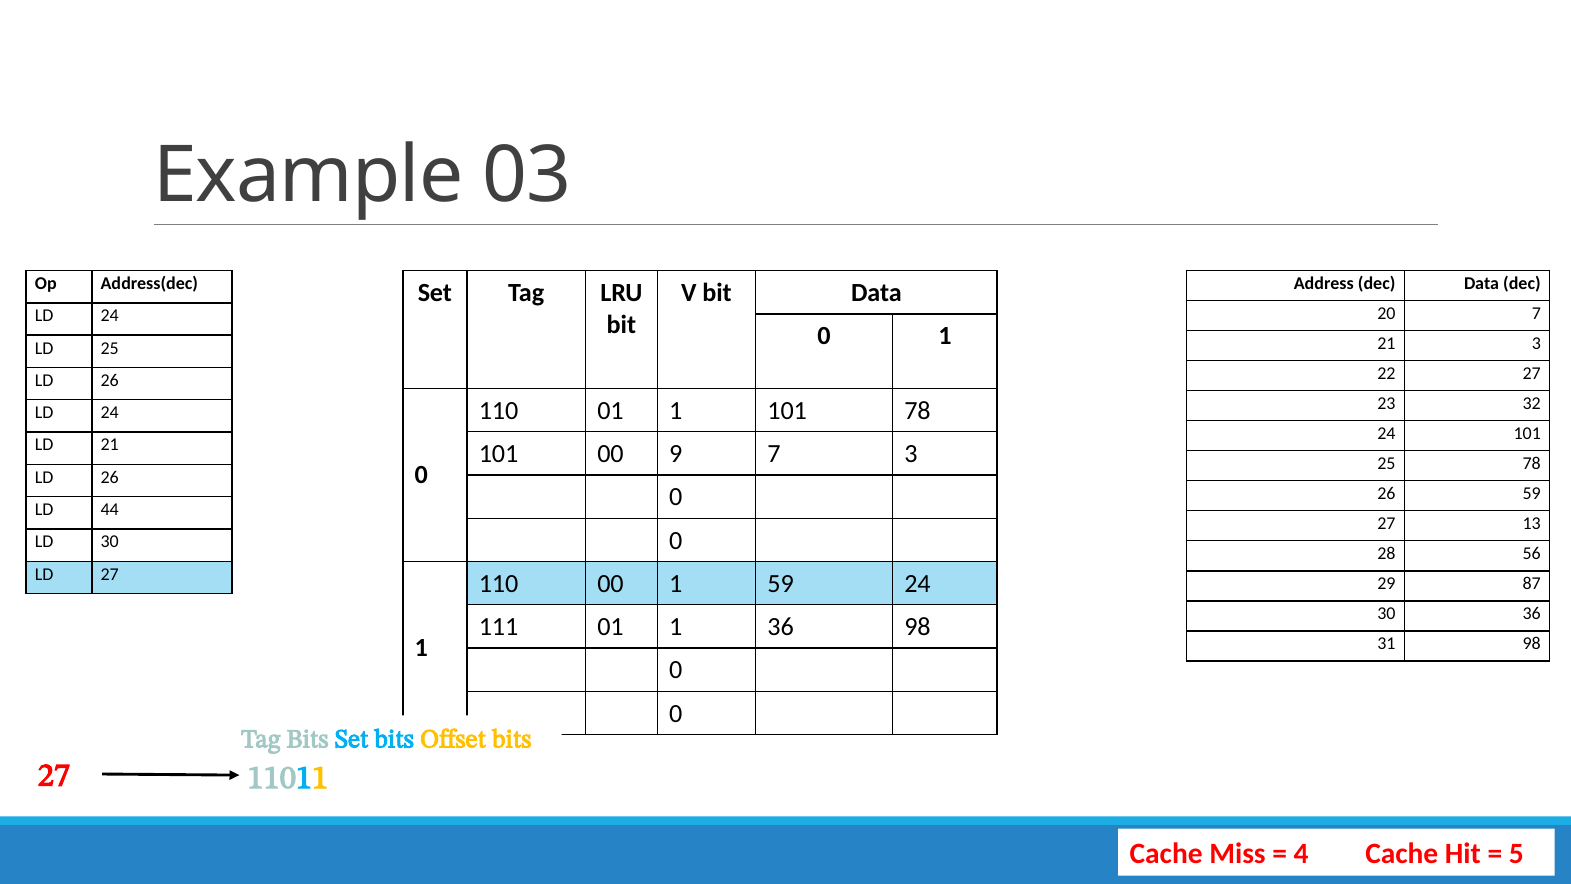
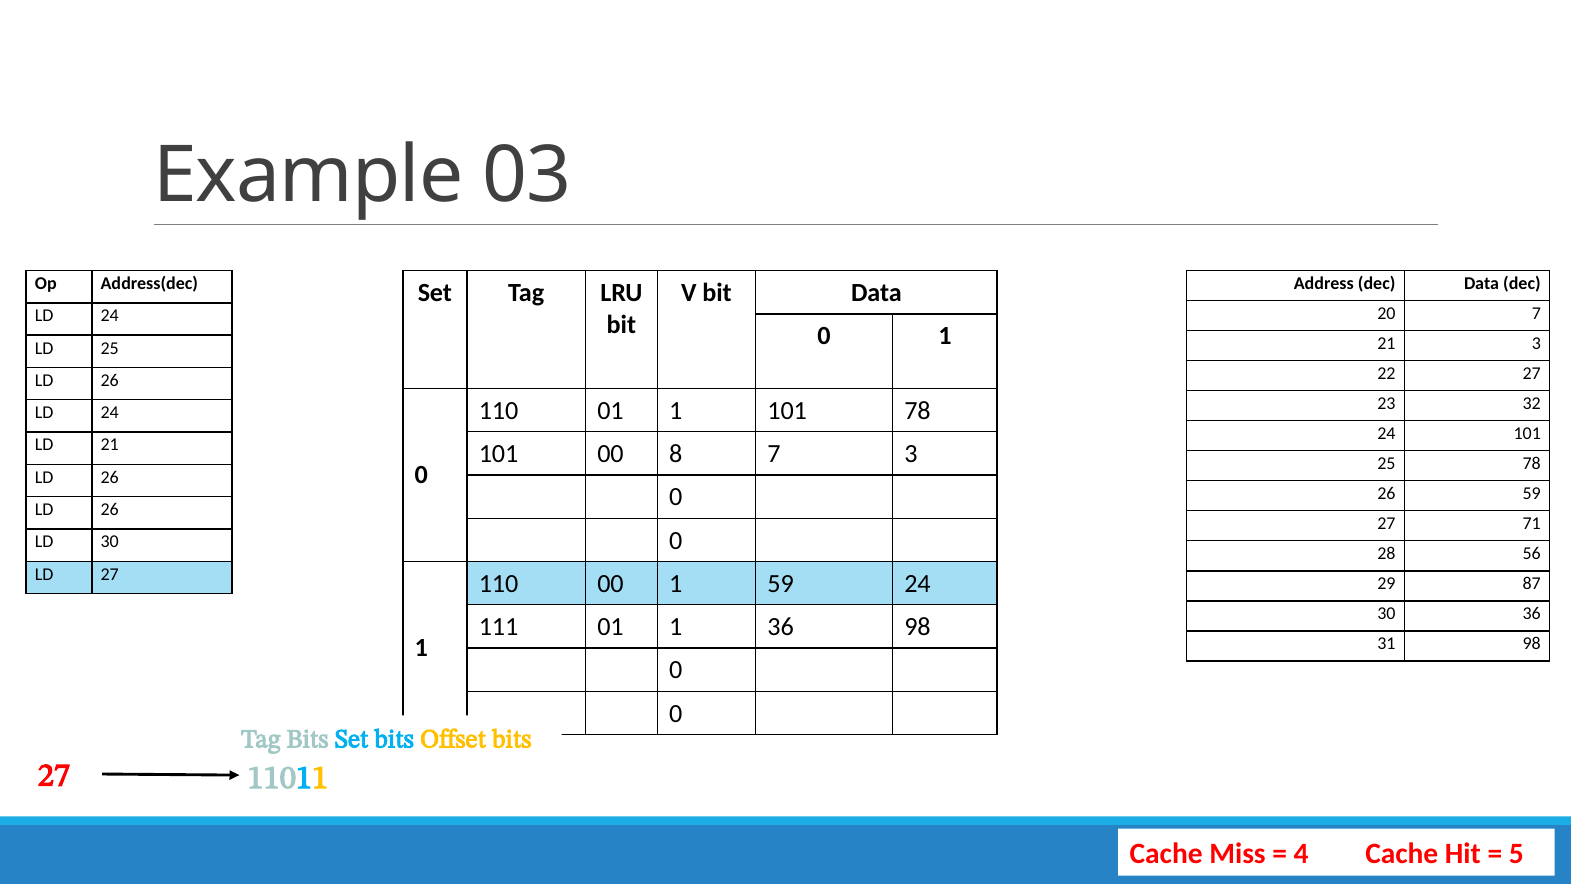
9: 9 -> 8
44 at (110, 509): 44 -> 26
13: 13 -> 71
